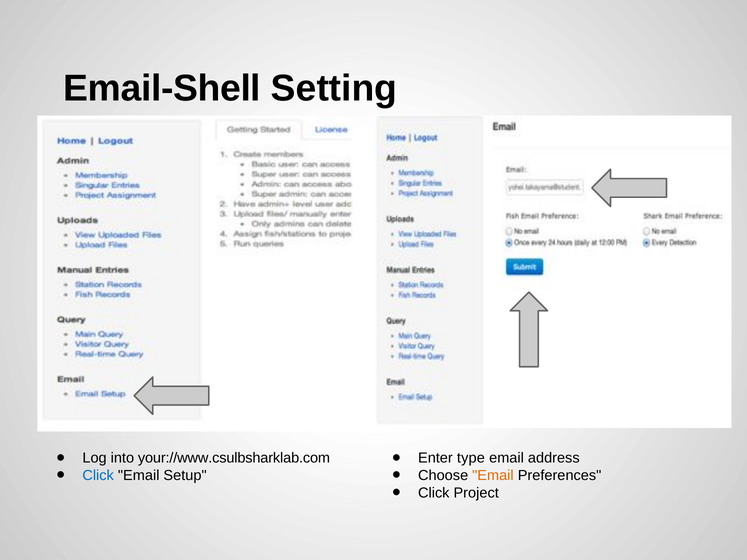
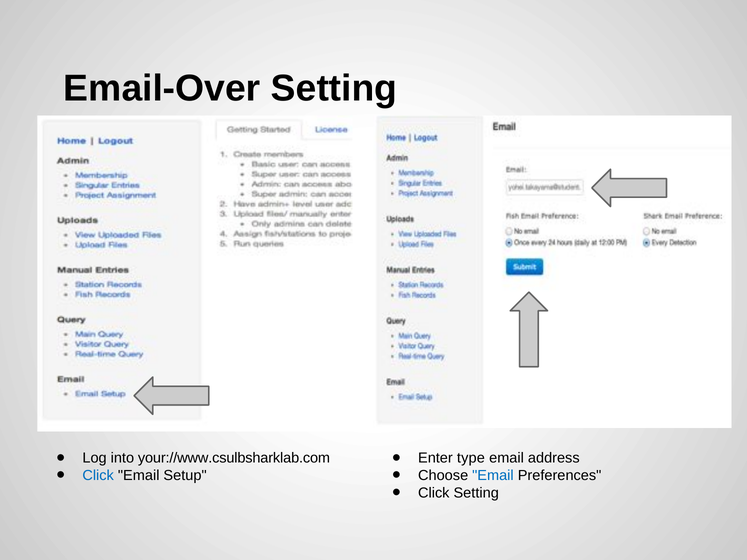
Email-Shell: Email-Shell -> Email-Over
Email at (493, 476) colour: orange -> blue
Click Project: Project -> Setting
